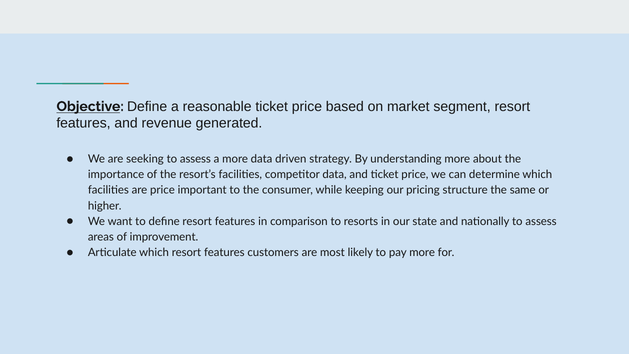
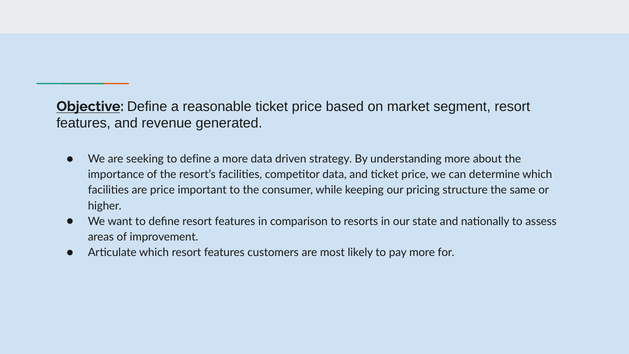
seeking to assess: assess -> define
